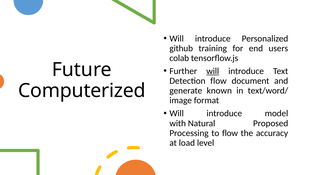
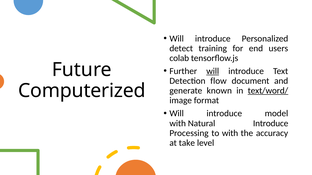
github: github -> detect
text/word/ underline: none -> present
Natural Proposed: Proposed -> Introduce
to flow: flow -> with
load: load -> take
